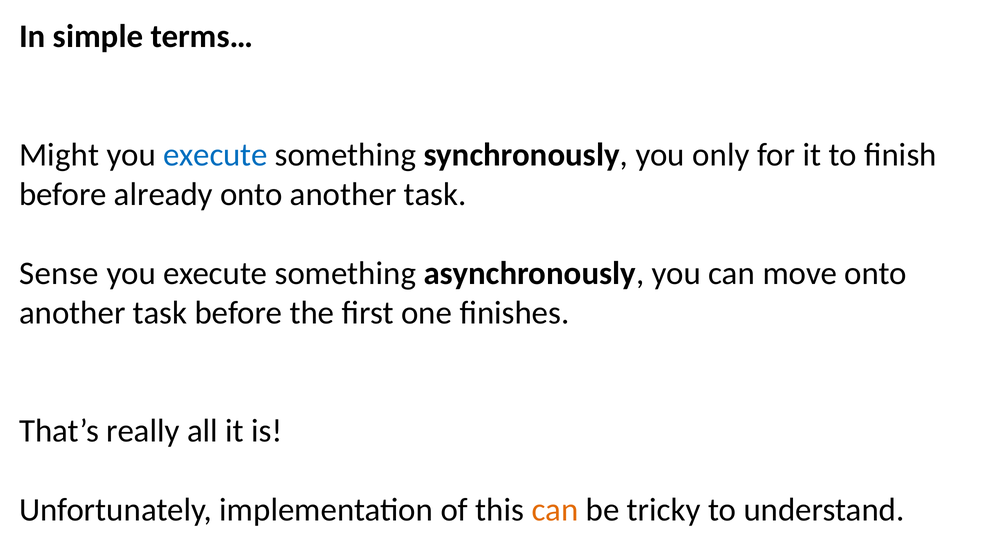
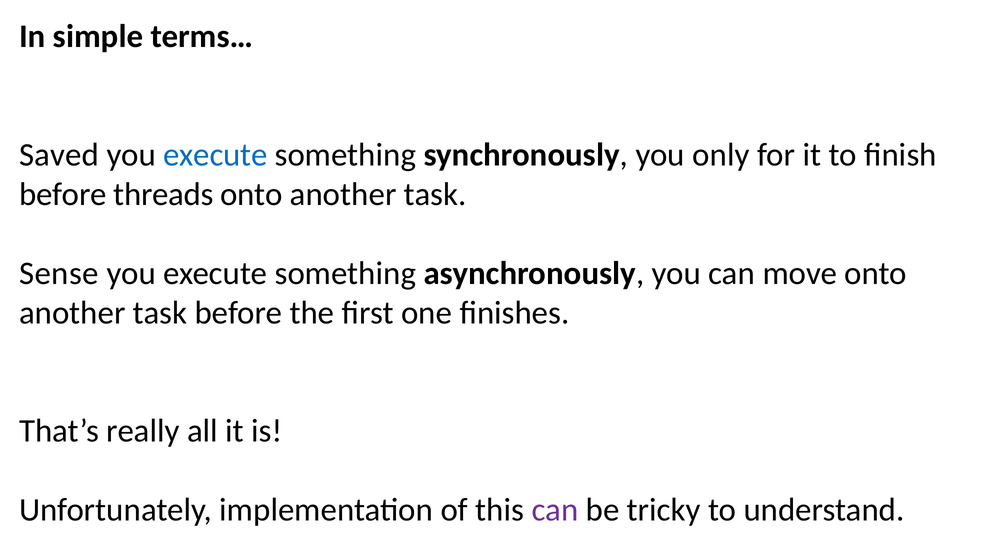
Might: Might -> Saved
already: already -> threads
can at (555, 510) colour: orange -> purple
